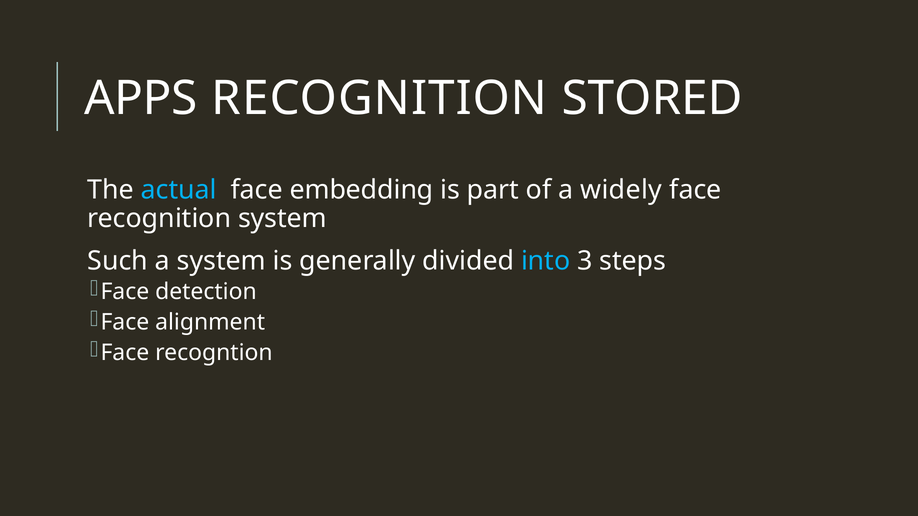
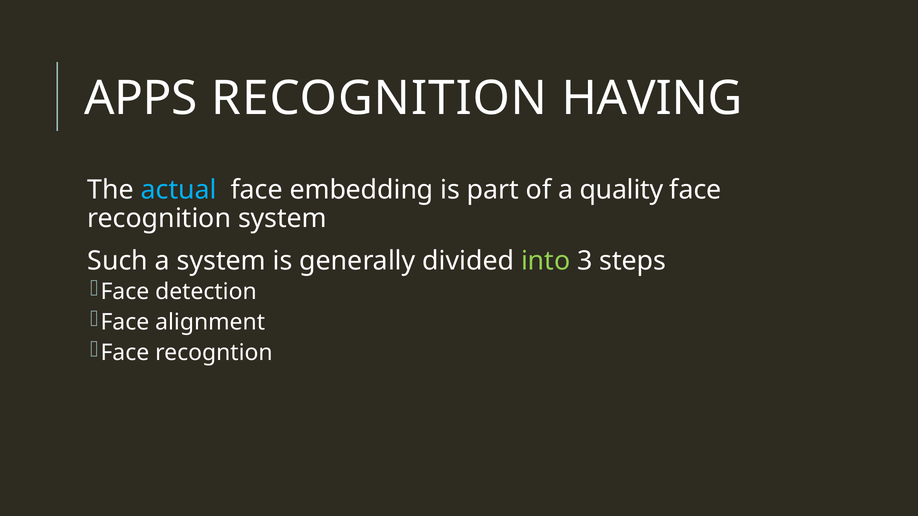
STORED: STORED -> HAVING
widely: widely -> quality
into colour: light blue -> light green
